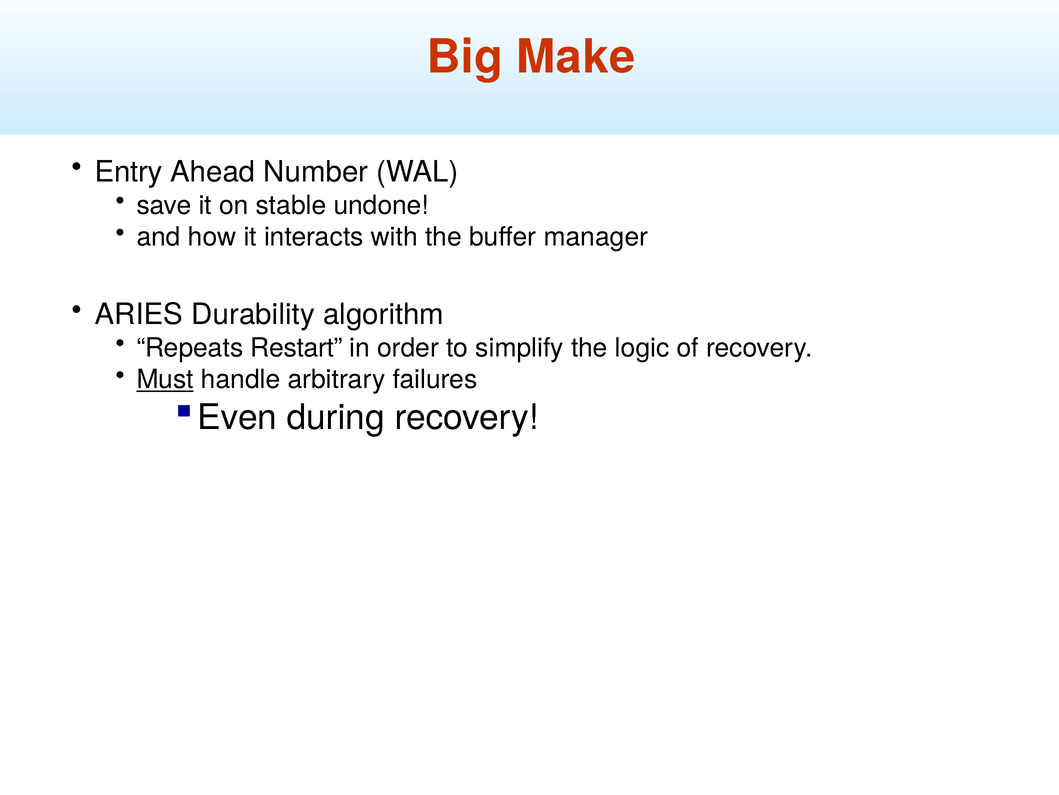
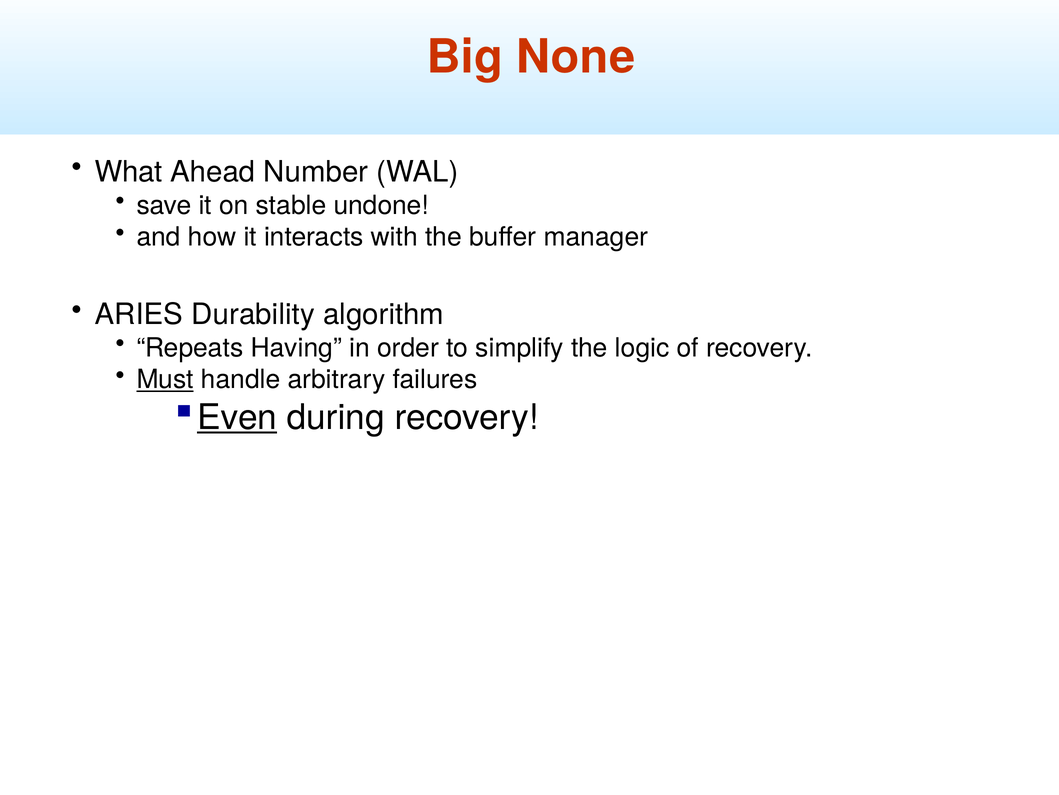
Make: Make -> None
Entry: Entry -> What
Restart: Restart -> Having
Even underline: none -> present
